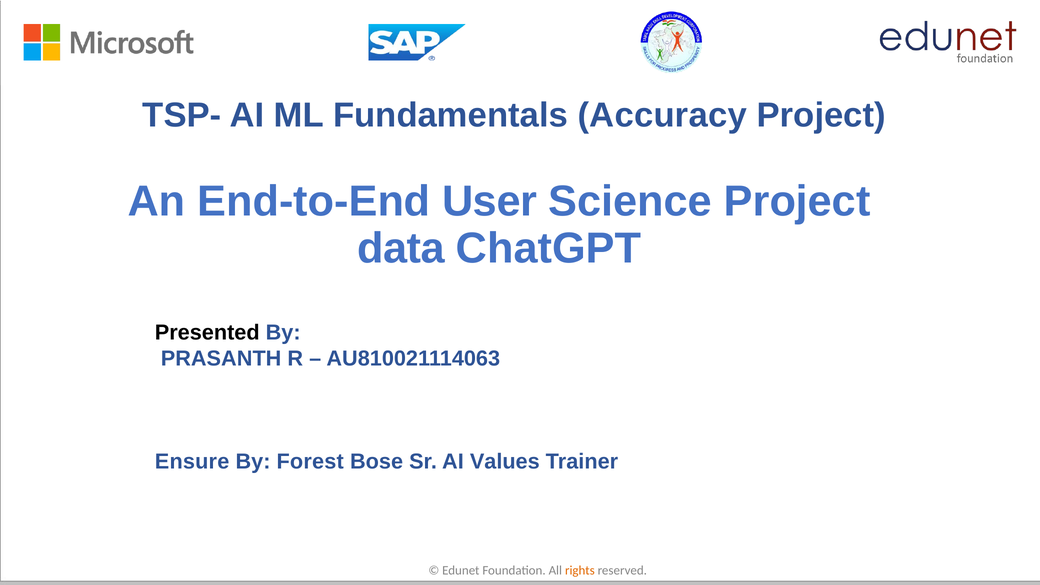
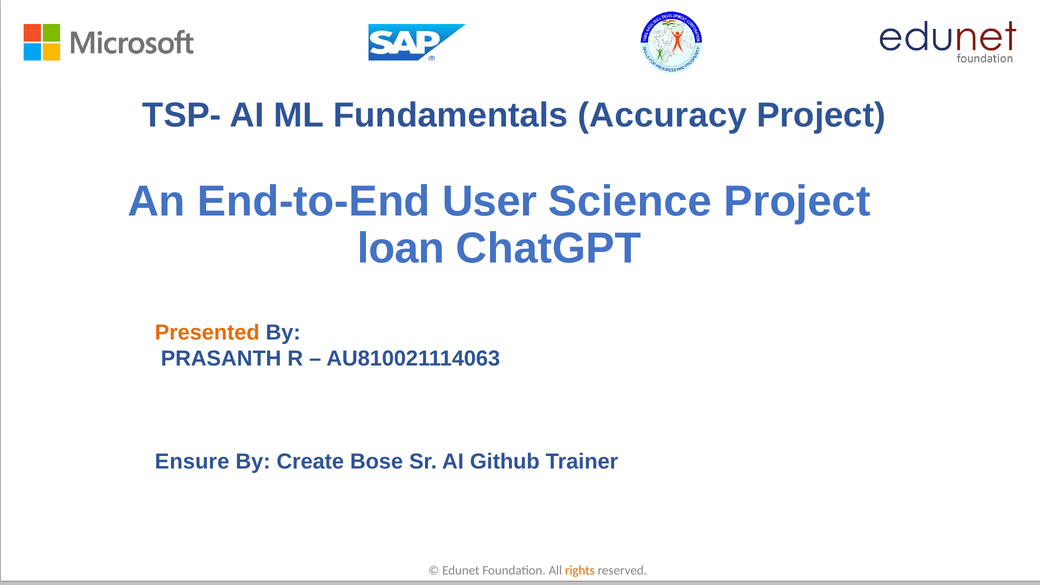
data: data -> loan
Presented colour: black -> orange
Forest: Forest -> Create
Values: Values -> Github
